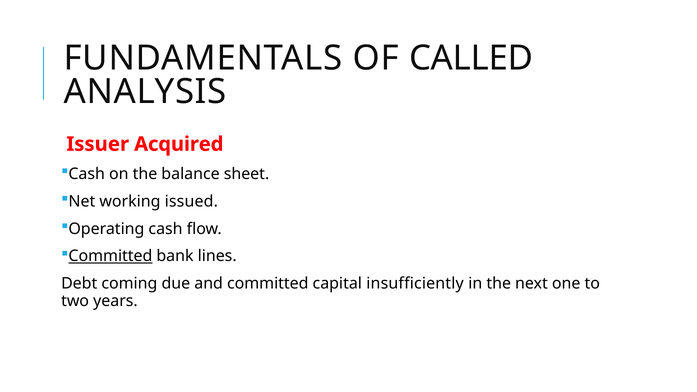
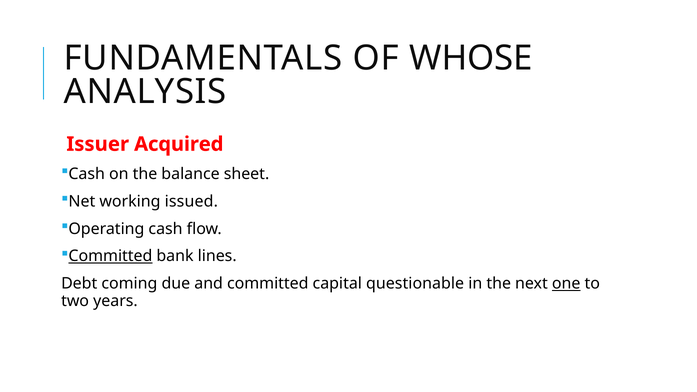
CALLED: CALLED -> WHOSE
insufficiently: insufficiently -> questionable
one underline: none -> present
